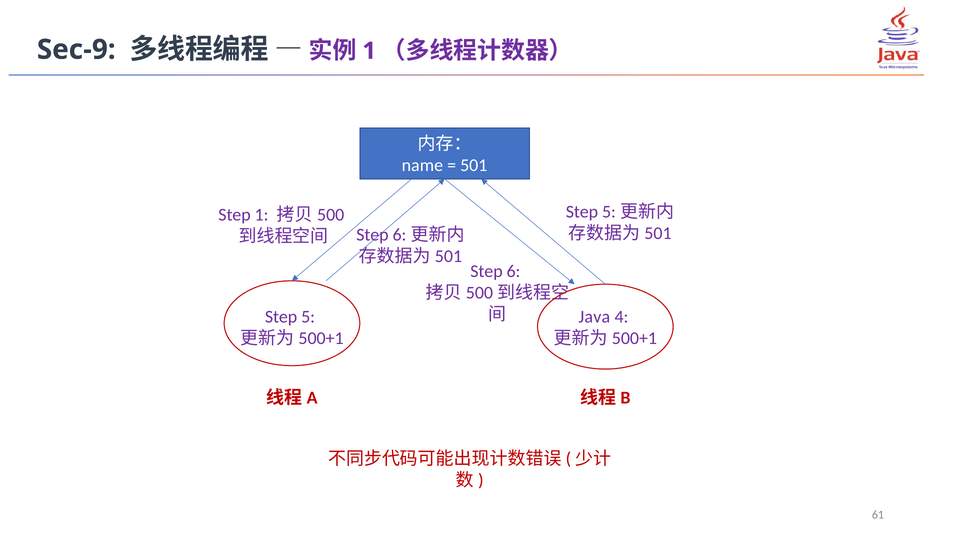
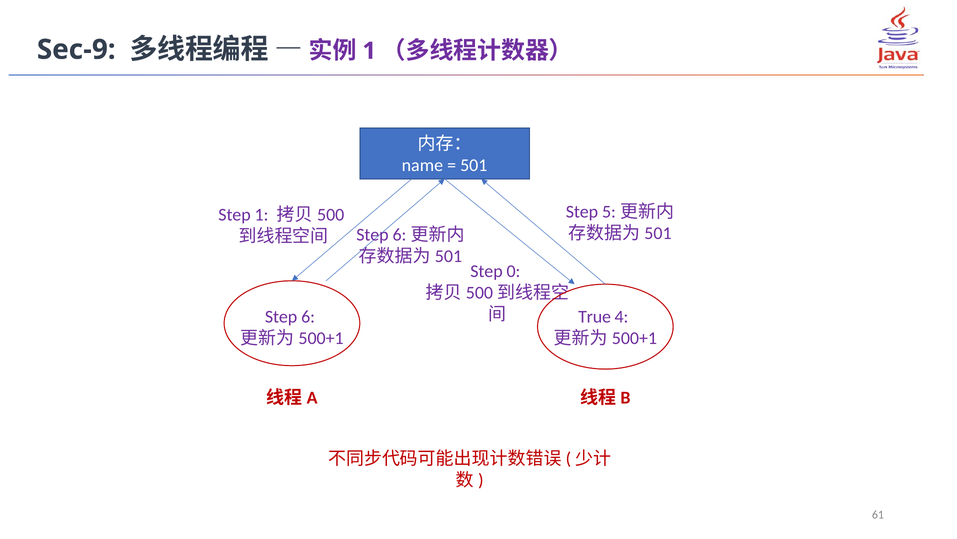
6: 6 -> 0
5: 5 -> 6
Java: Java -> True
